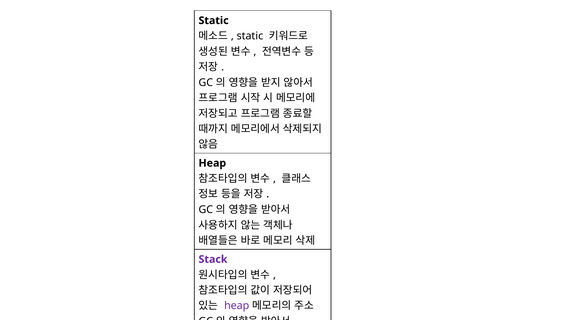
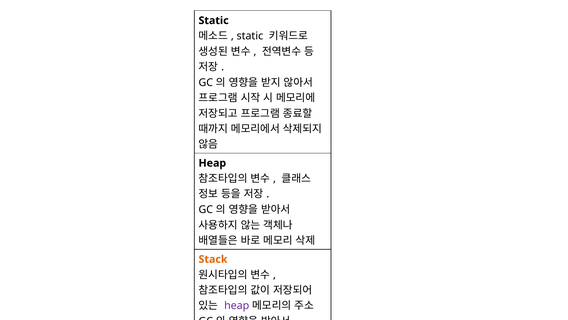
Stack colour: purple -> orange
